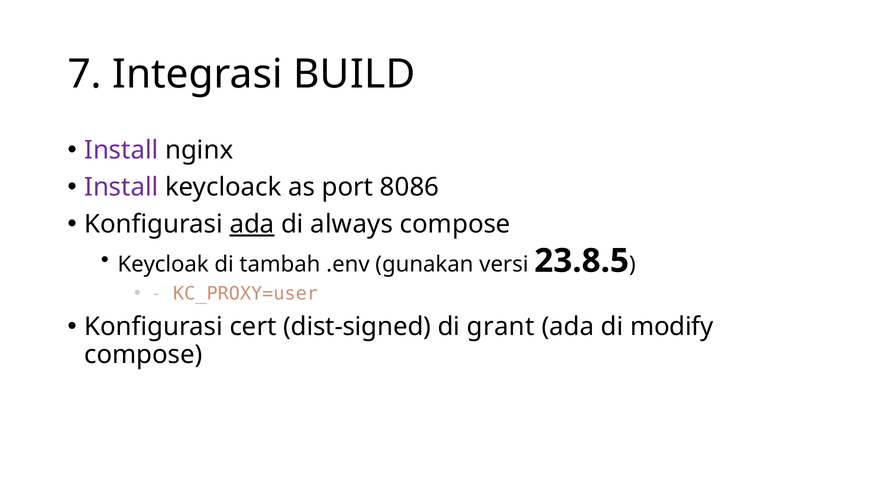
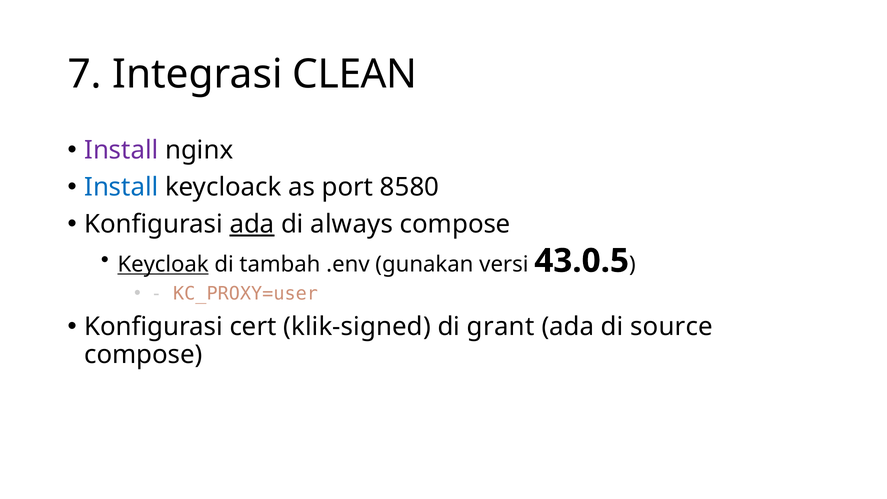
BUILD: BUILD -> CLEAN
Install at (121, 187) colour: purple -> blue
8086: 8086 -> 8580
Keycloak underline: none -> present
23.8.5: 23.8.5 -> 43.0.5
dist-signed: dist-signed -> klik-signed
modify: modify -> source
